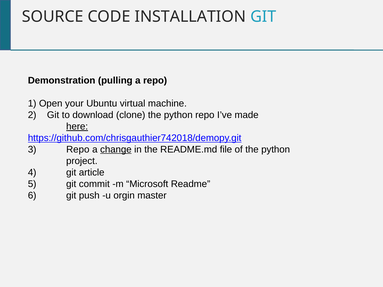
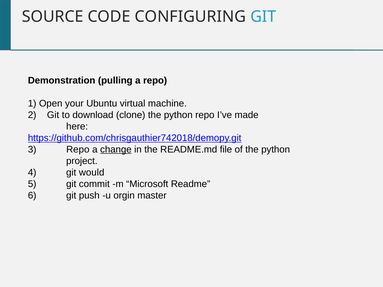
INSTALLATION: INSTALLATION -> CONFIGURING
here underline: present -> none
article: article -> would
